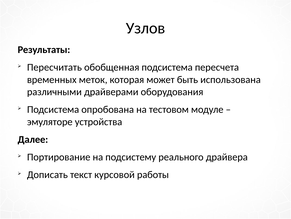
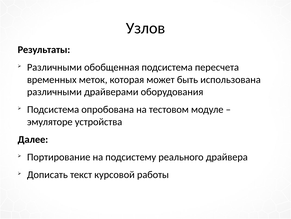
Пересчитать at (54, 67): Пересчитать -> Различными
